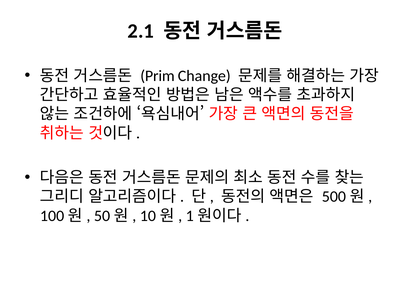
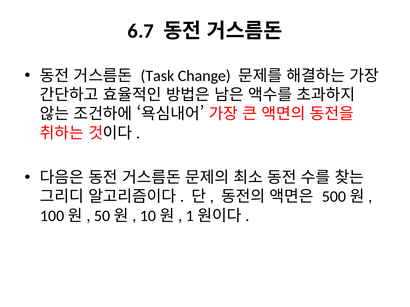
2.1: 2.1 -> 6.7
Prim: Prim -> Task
